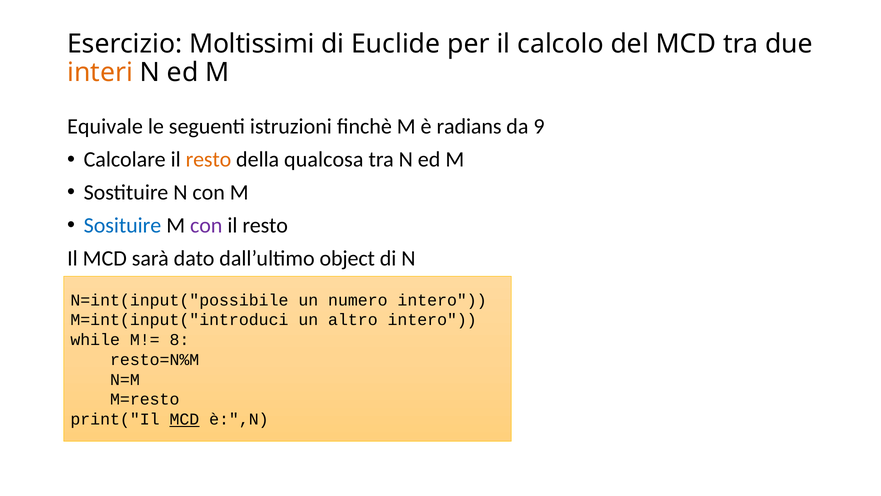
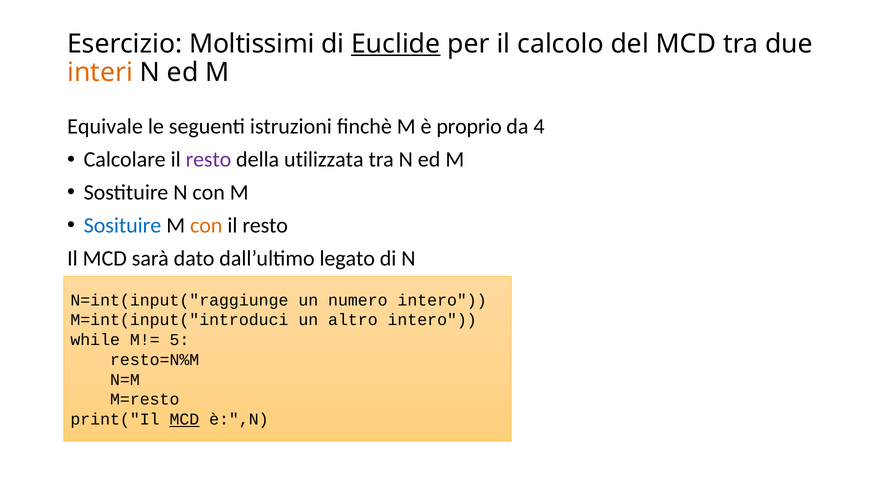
Euclide underline: none -> present
radians: radians -> proprio
9: 9 -> 4
resto at (208, 159) colour: orange -> purple
qualcosa: qualcosa -> utilizzata
con at (206, 225) colour: purple -> orange
object: object -> legato
N=int(input("possibile: N=int(input("possibile -> N=int(input("raggiunge
8: 8 -> 5
